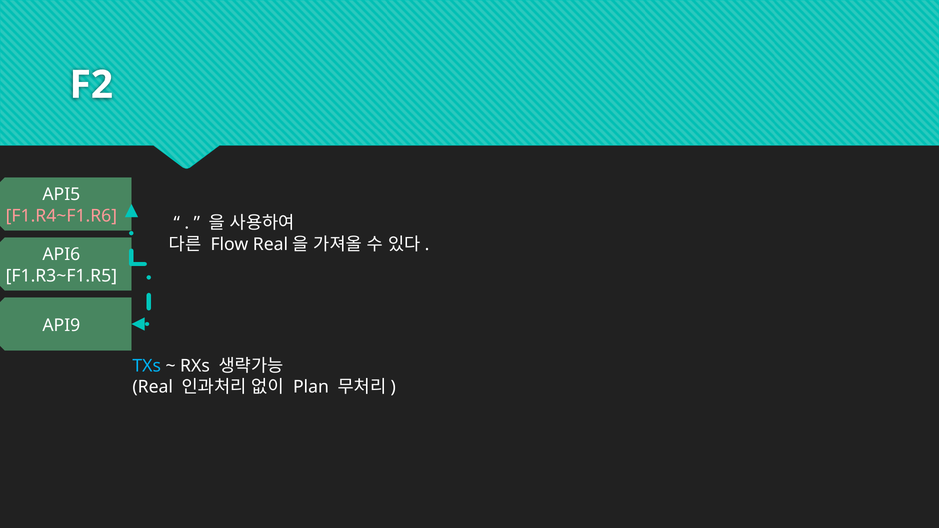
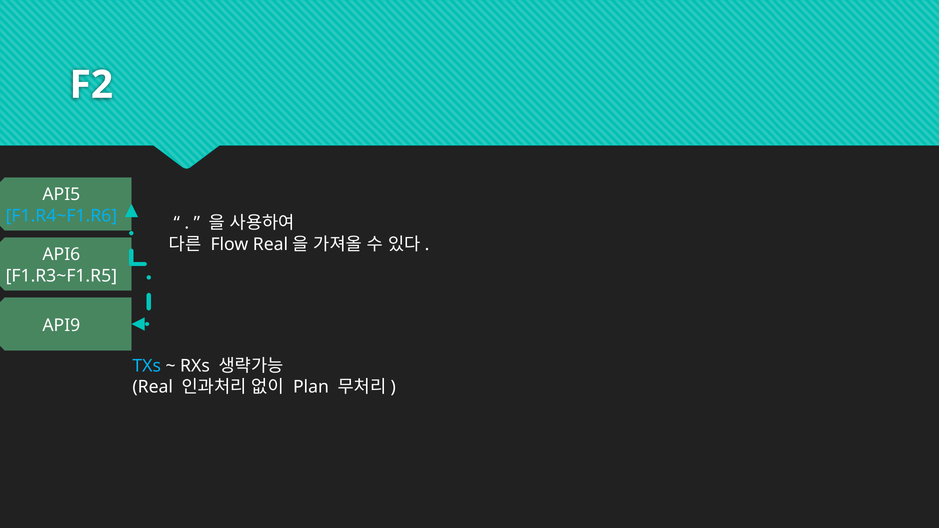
F1.R4~F1.R6 colour: pink -> light blue
